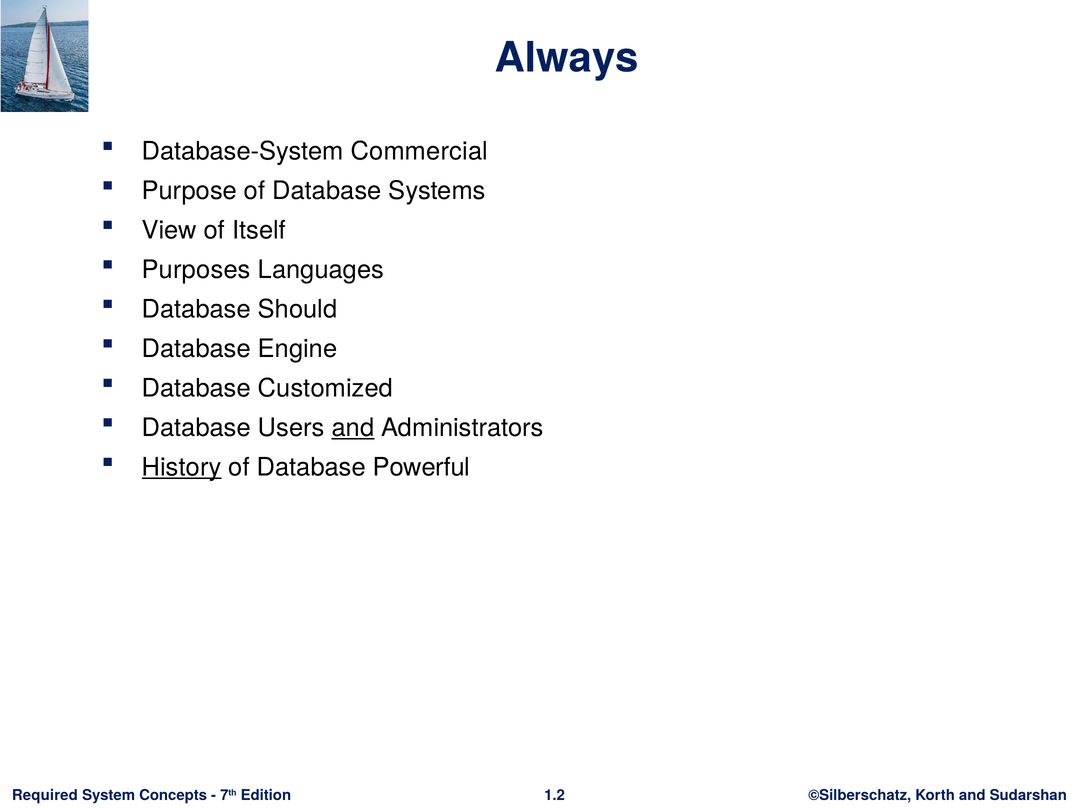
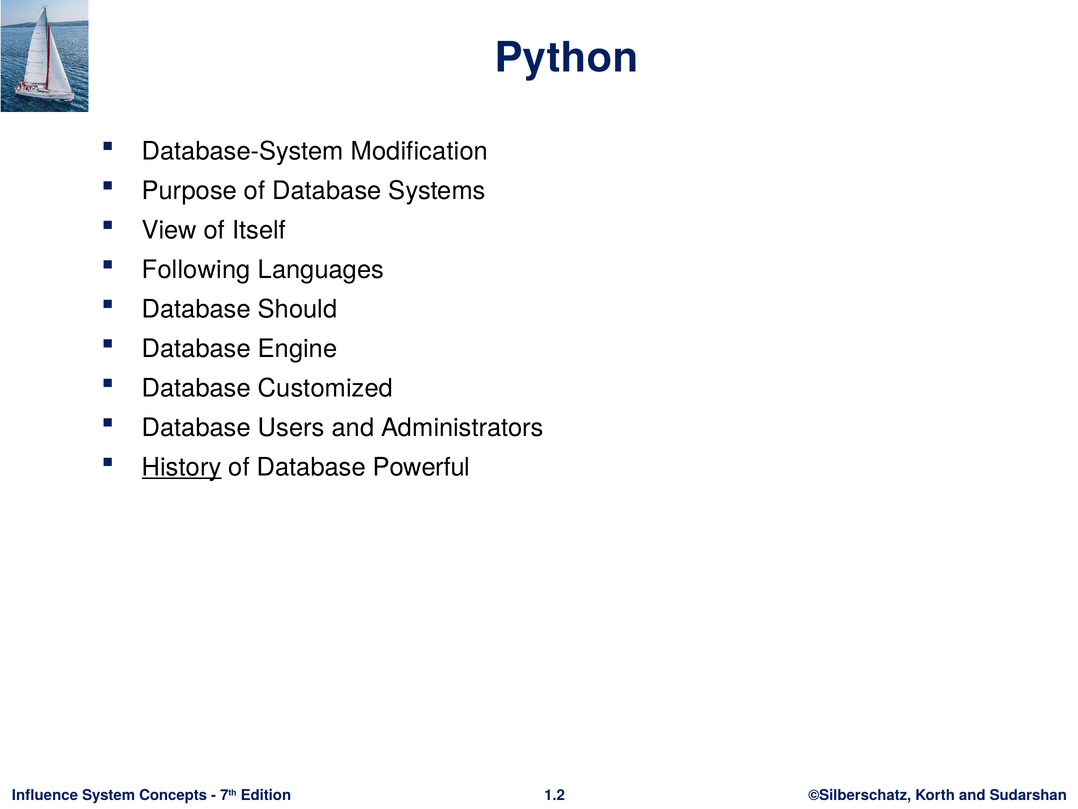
Always: Always -> Python
Commercial: Commercial -> Modification
Purposes: Purposes -> Following
and at (353, 428) underline: present -> none
Required: Required -> Influence
